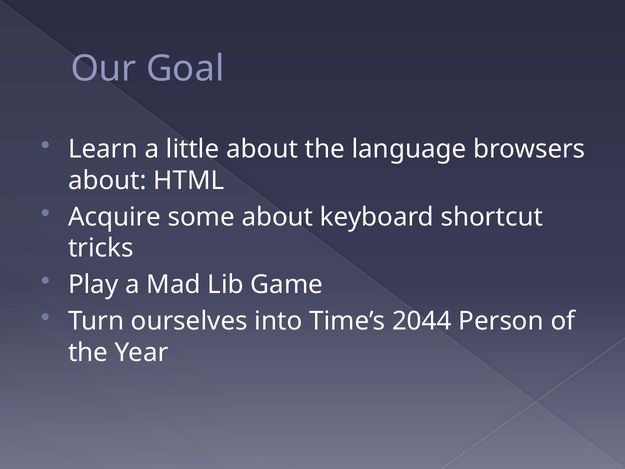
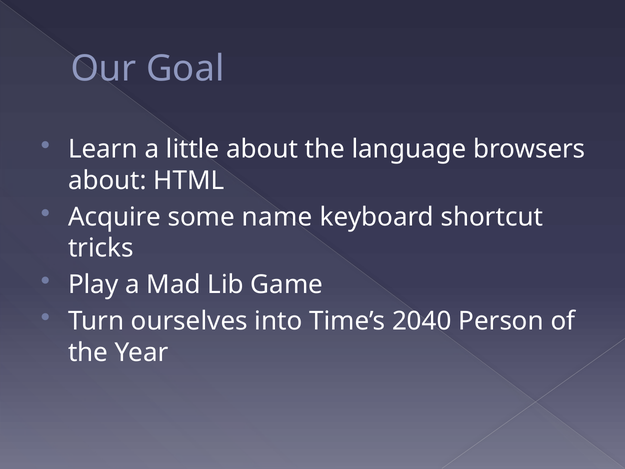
some about: about -> name
2044: 2044 -> 2040
